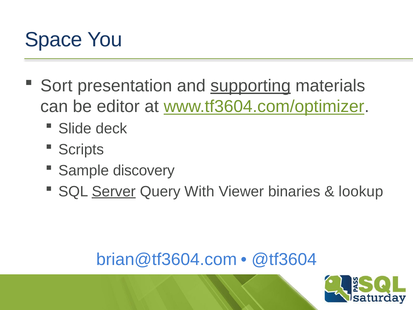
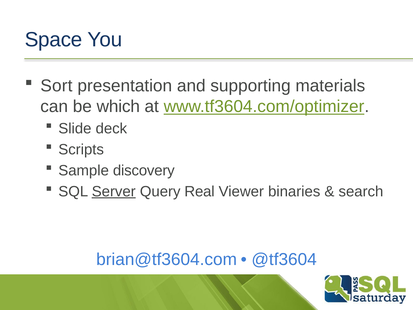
supporting underline: present -> none
editor: editor -> which
With: With -> Real
lookup: lookup -> search
